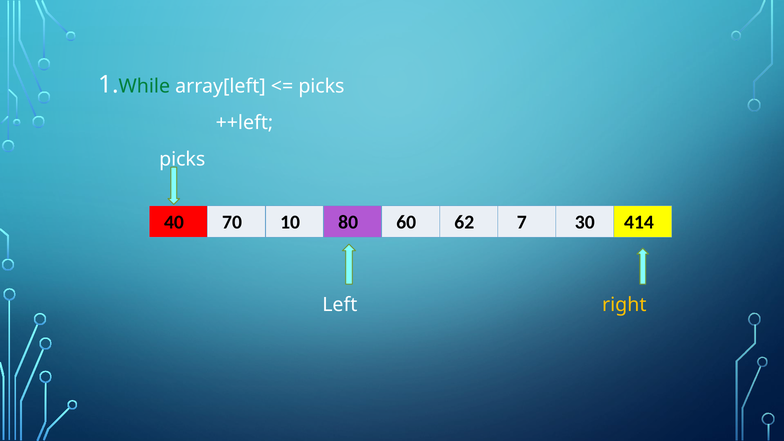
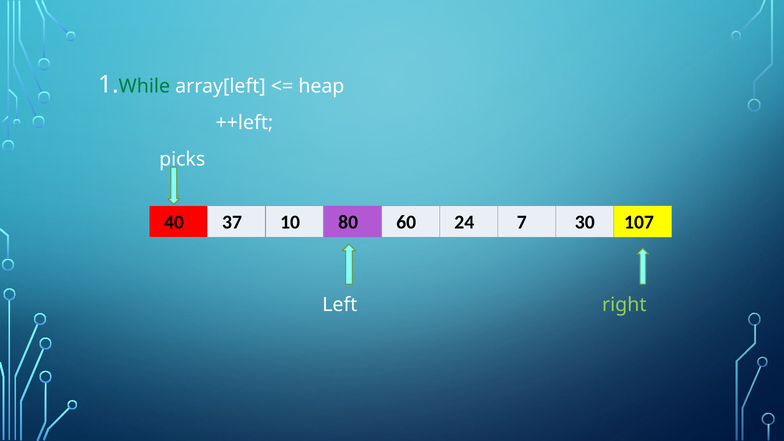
picks at (321, 86): picks -> heap
70: 70 -> 37
62: 62 -> 24
414: 414 -> 107
right colour: yellow -> light green
